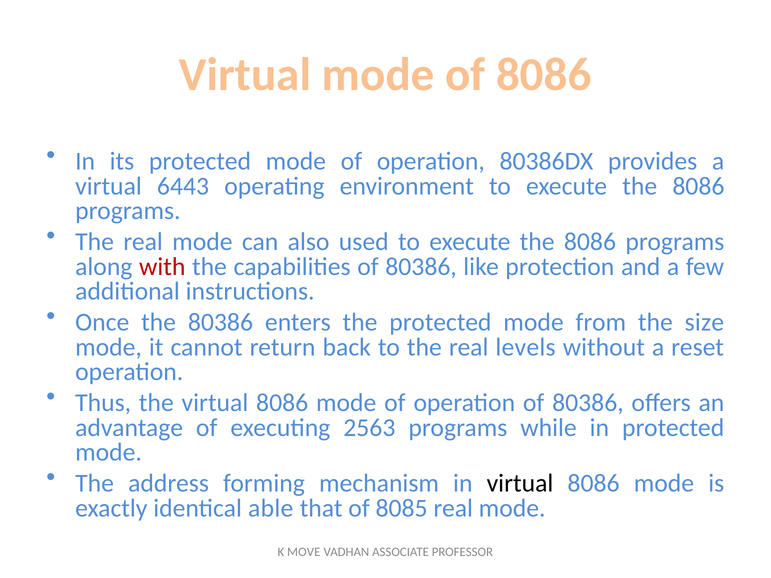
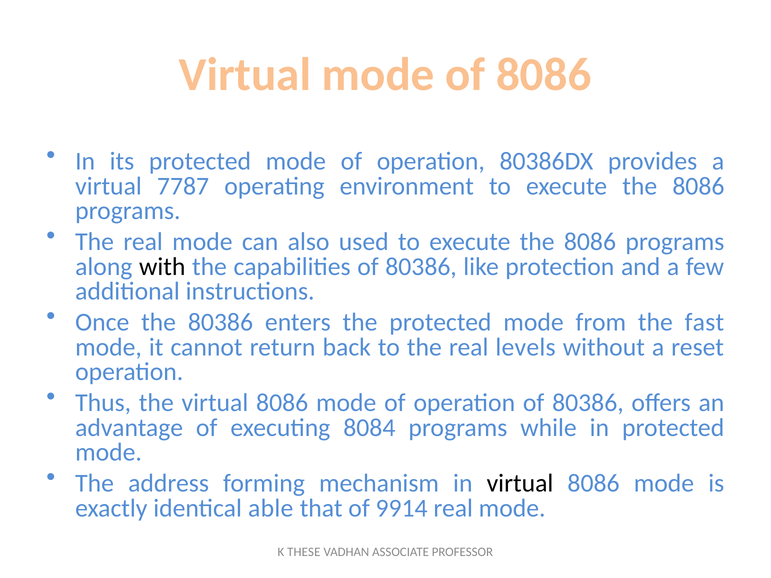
6443: 6443 -> 7787
with colour: red -> black
size: size -> fast
2563: 2563 -> 8084
8085: 8085 -> 9914
MOVE: MOVE -> THESE
